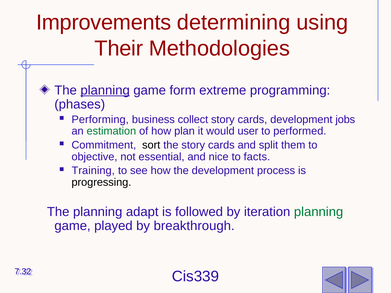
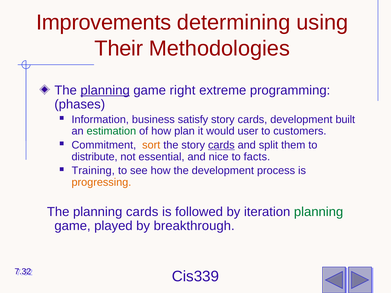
form: form -> right
Performing: Performing -> Information
collect: collect -> satisfy
jobs: jobs -> built
performed: performed -> customers
sort colour: black -> orange
cards at (221, 145) underline: none -> present
objective: objective -> distribute
progressing colour: black -> orange
planning adapt: adapt -> cards
